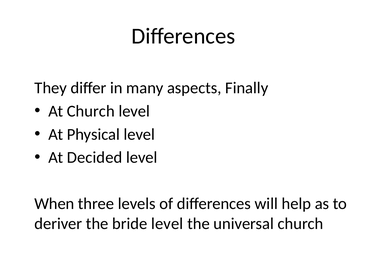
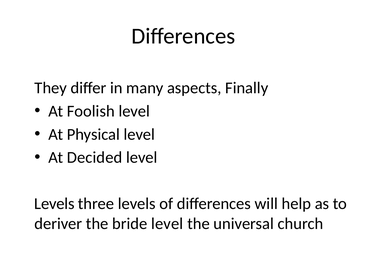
At Church: Church -> Foolish
When at (54, 204): When -> Levels
